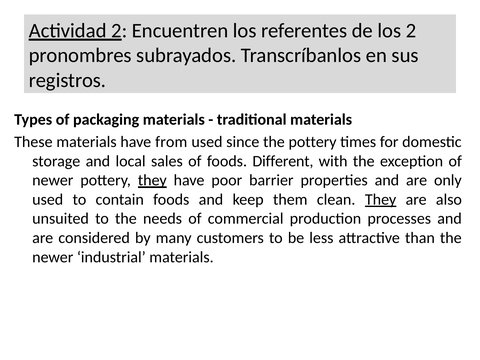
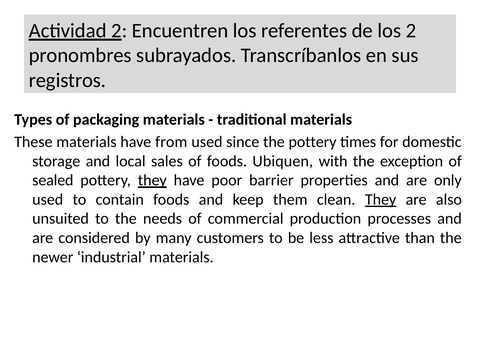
Different: Different -> Ubiquen
newer at (53, 180): newer -> sealed
